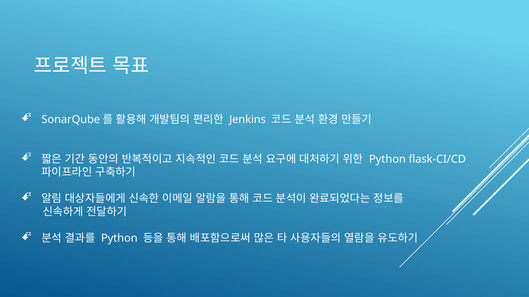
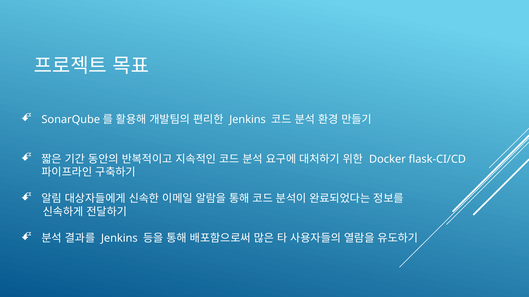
Python at (387, 159): Python -> Docker
Python at (119, 239): Python -> Jenkins
